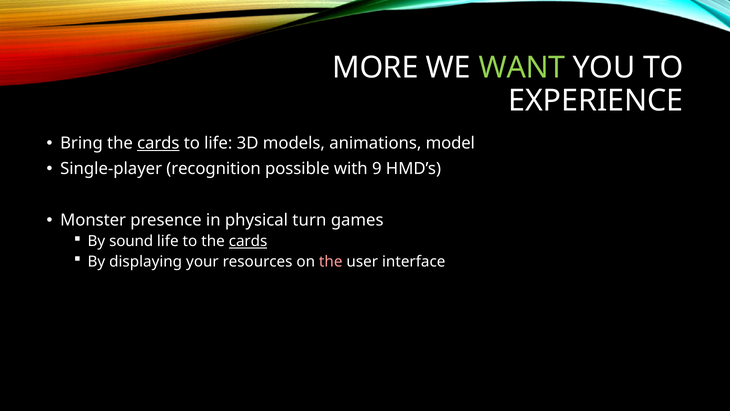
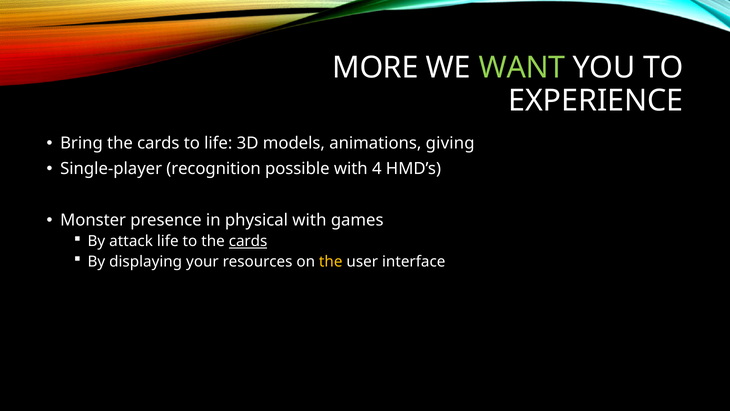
cards at (158, 143) underline: present -> none
model: model -> giving
9: 9 -> 4
physical turn: turn -> with
sound: sound -> attack
the at (331, 261) colour: pink -> yellow
